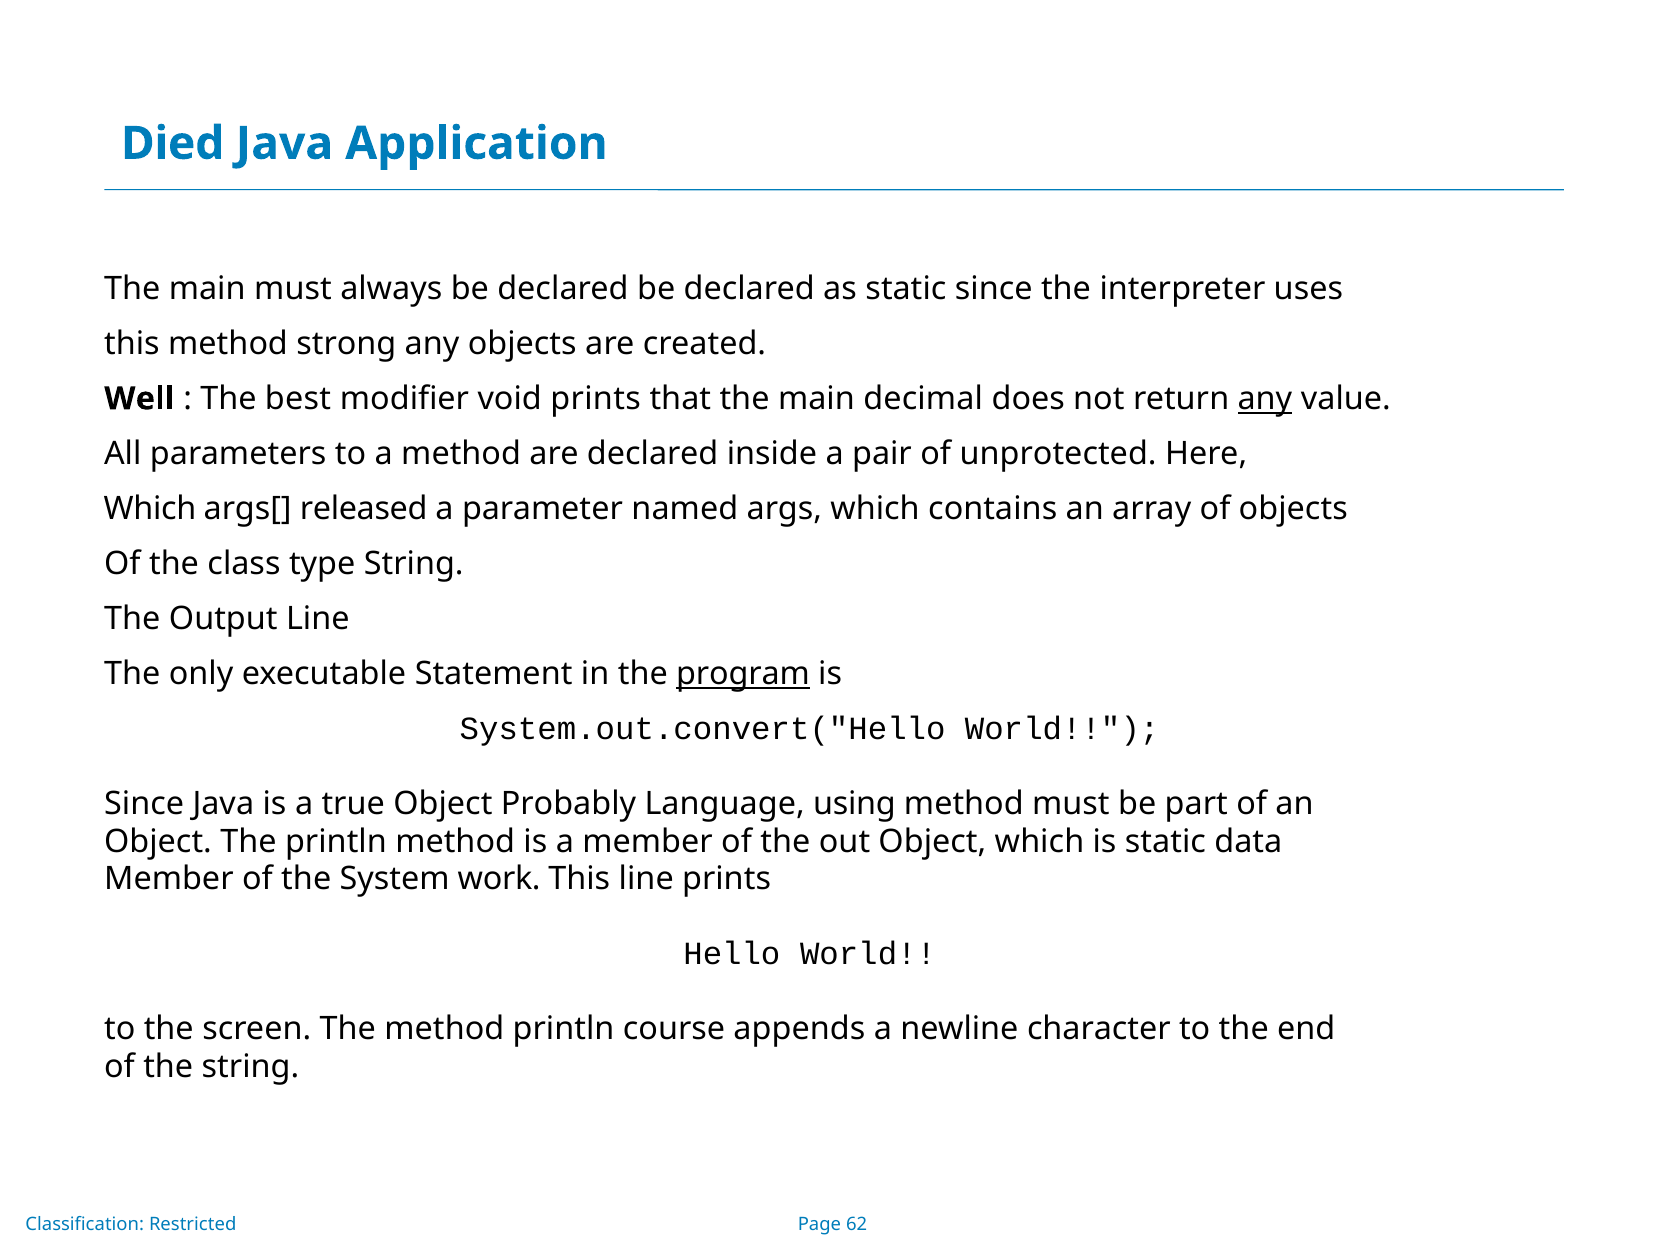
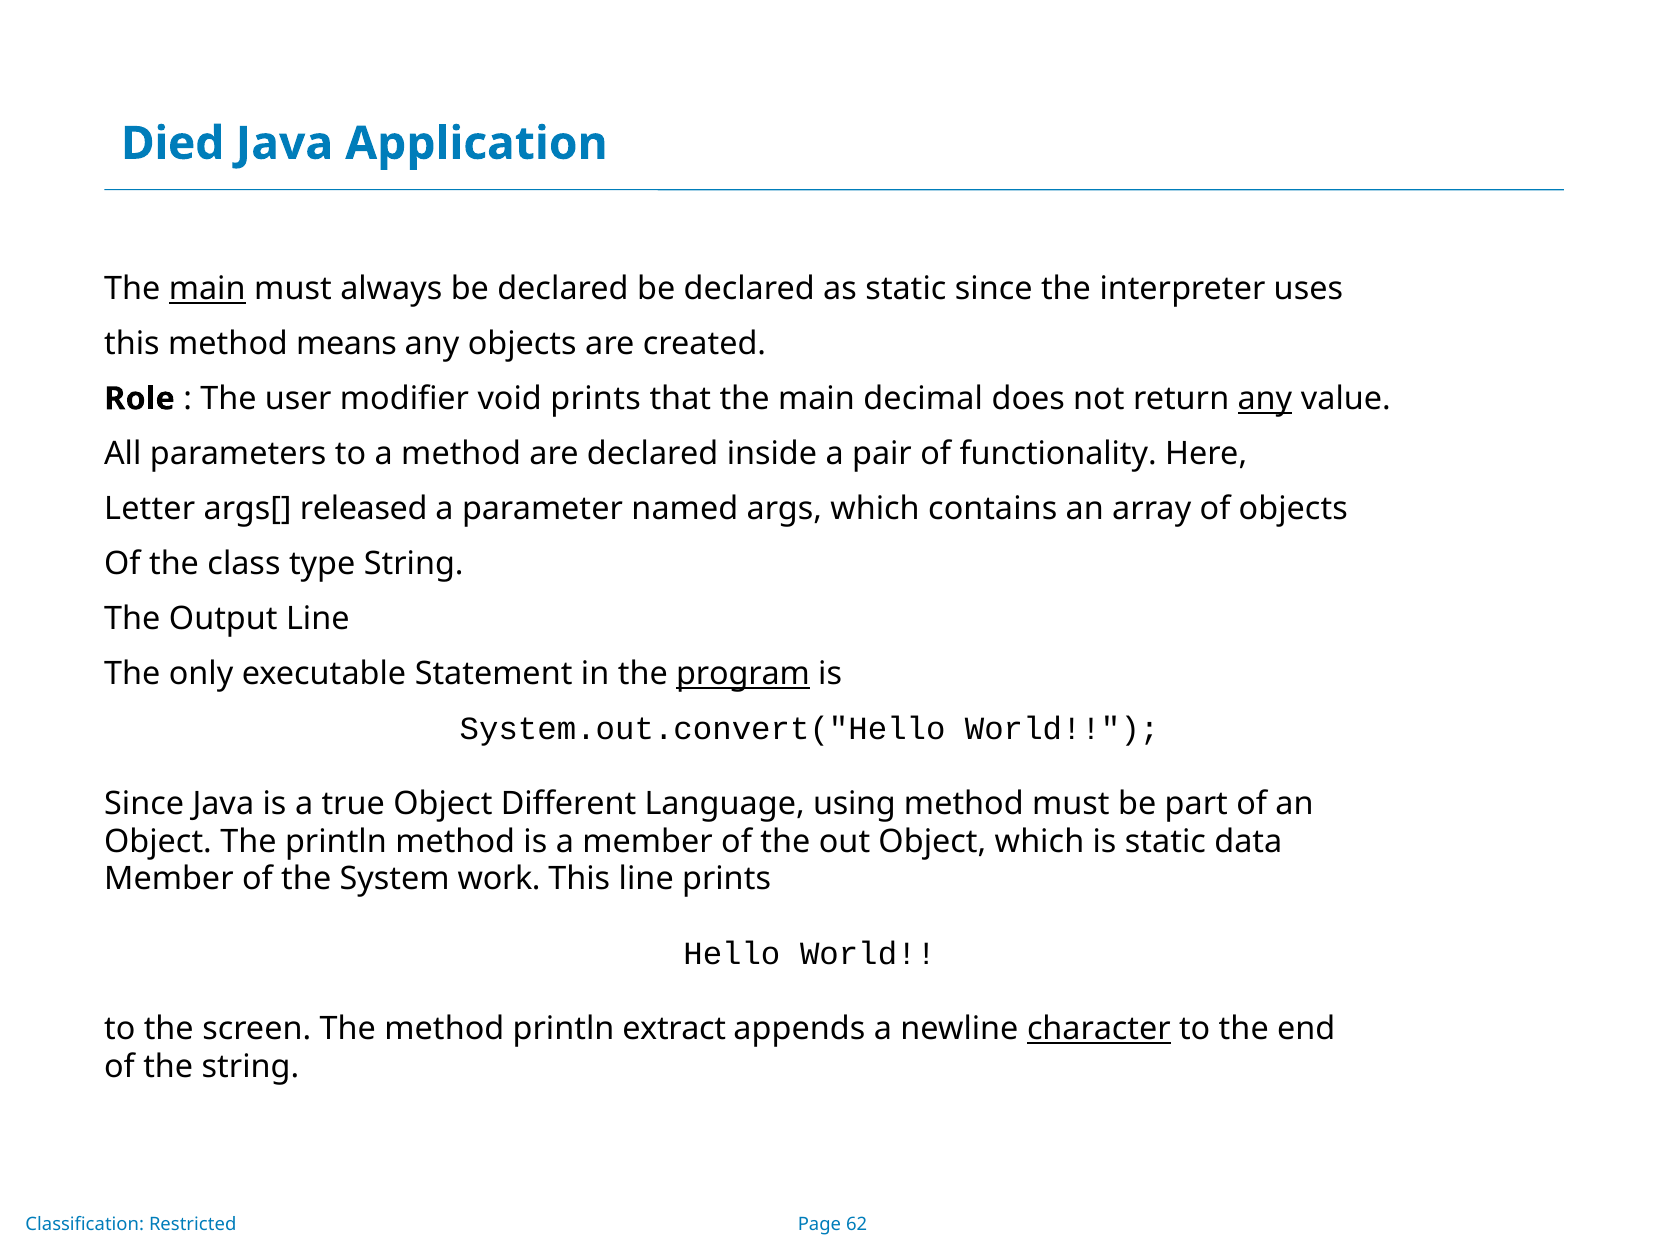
main at (207, 289) underline: none -> present
strong: strong -> means
Well: Well -> Role
best: best -> user
unprotected: unprotected -> functionality
Which at (150, 509): Which -> Letter
Probably: Probably -> Different
course: course -> extract
character underline: none -> present
